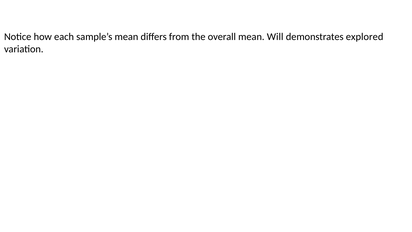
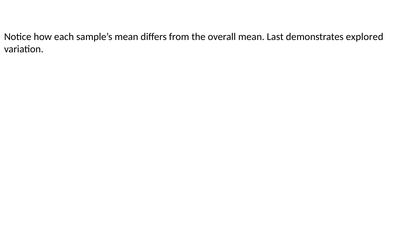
Will: Will -> Last
